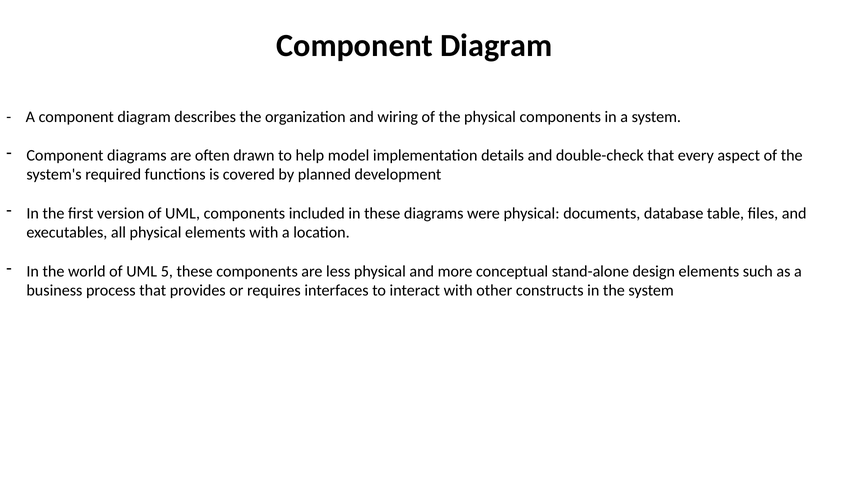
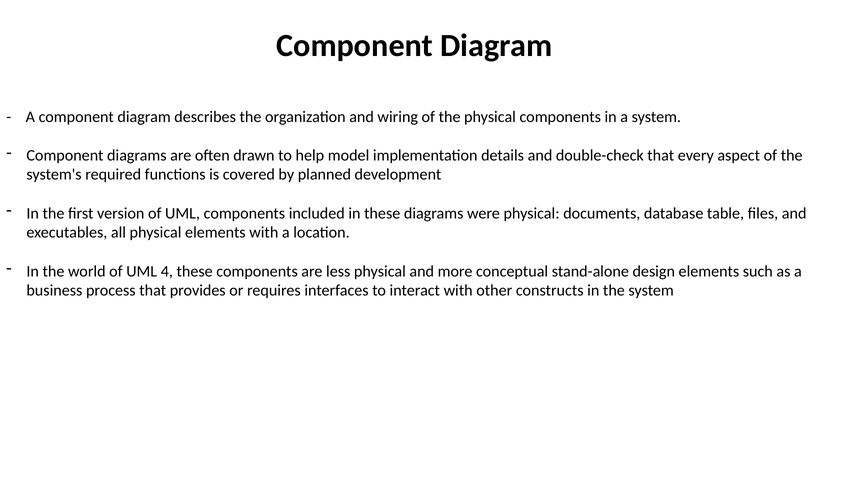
5: 5 -> 4
